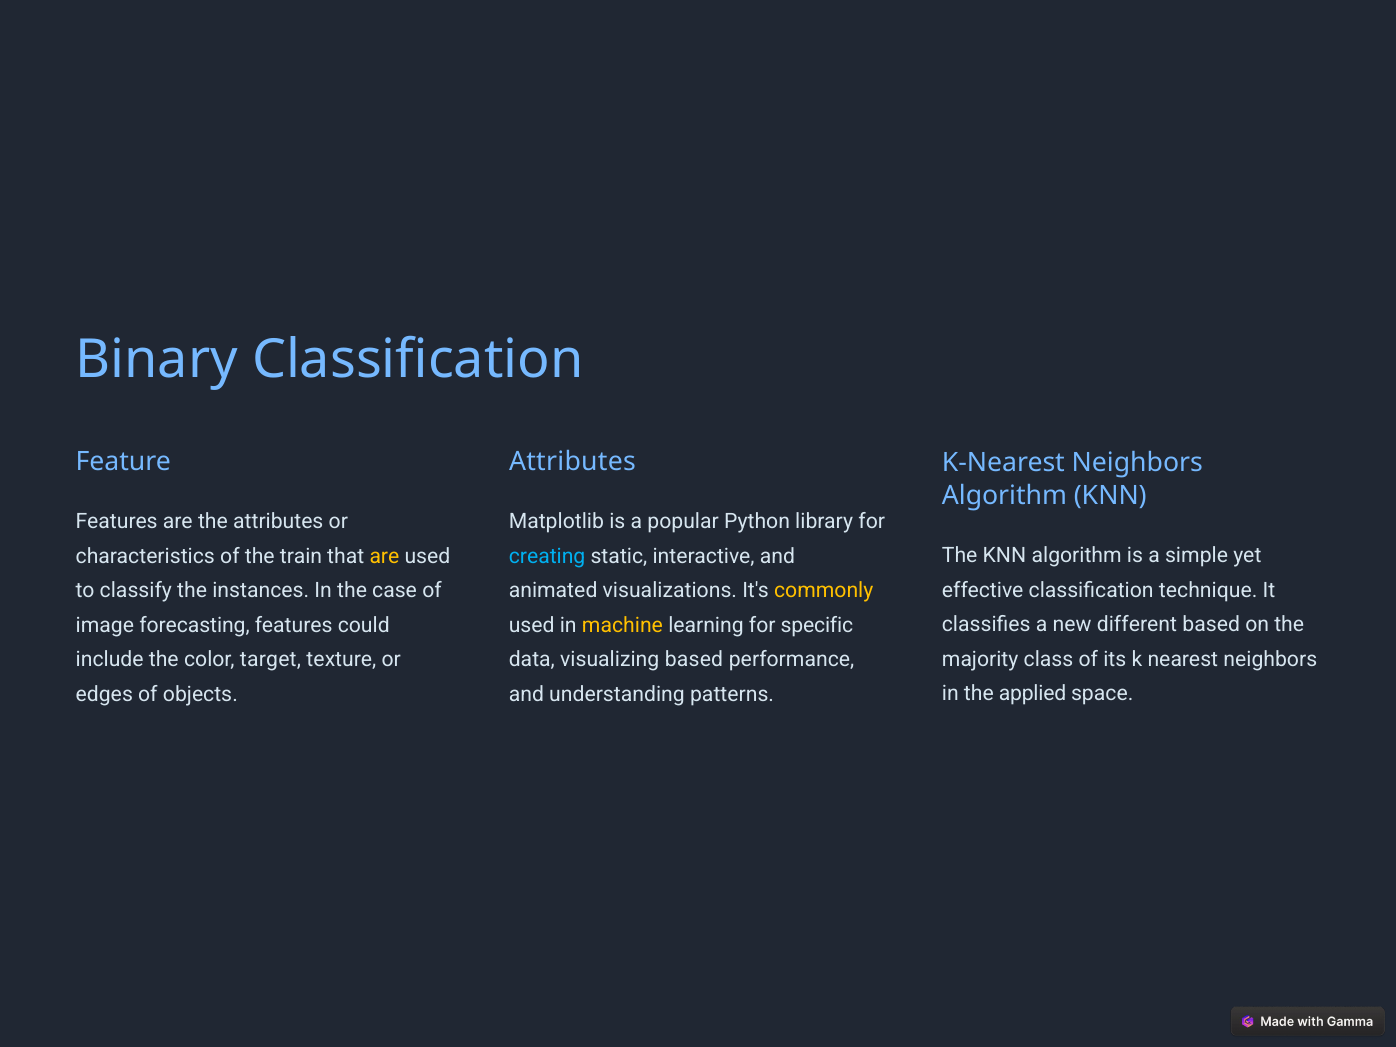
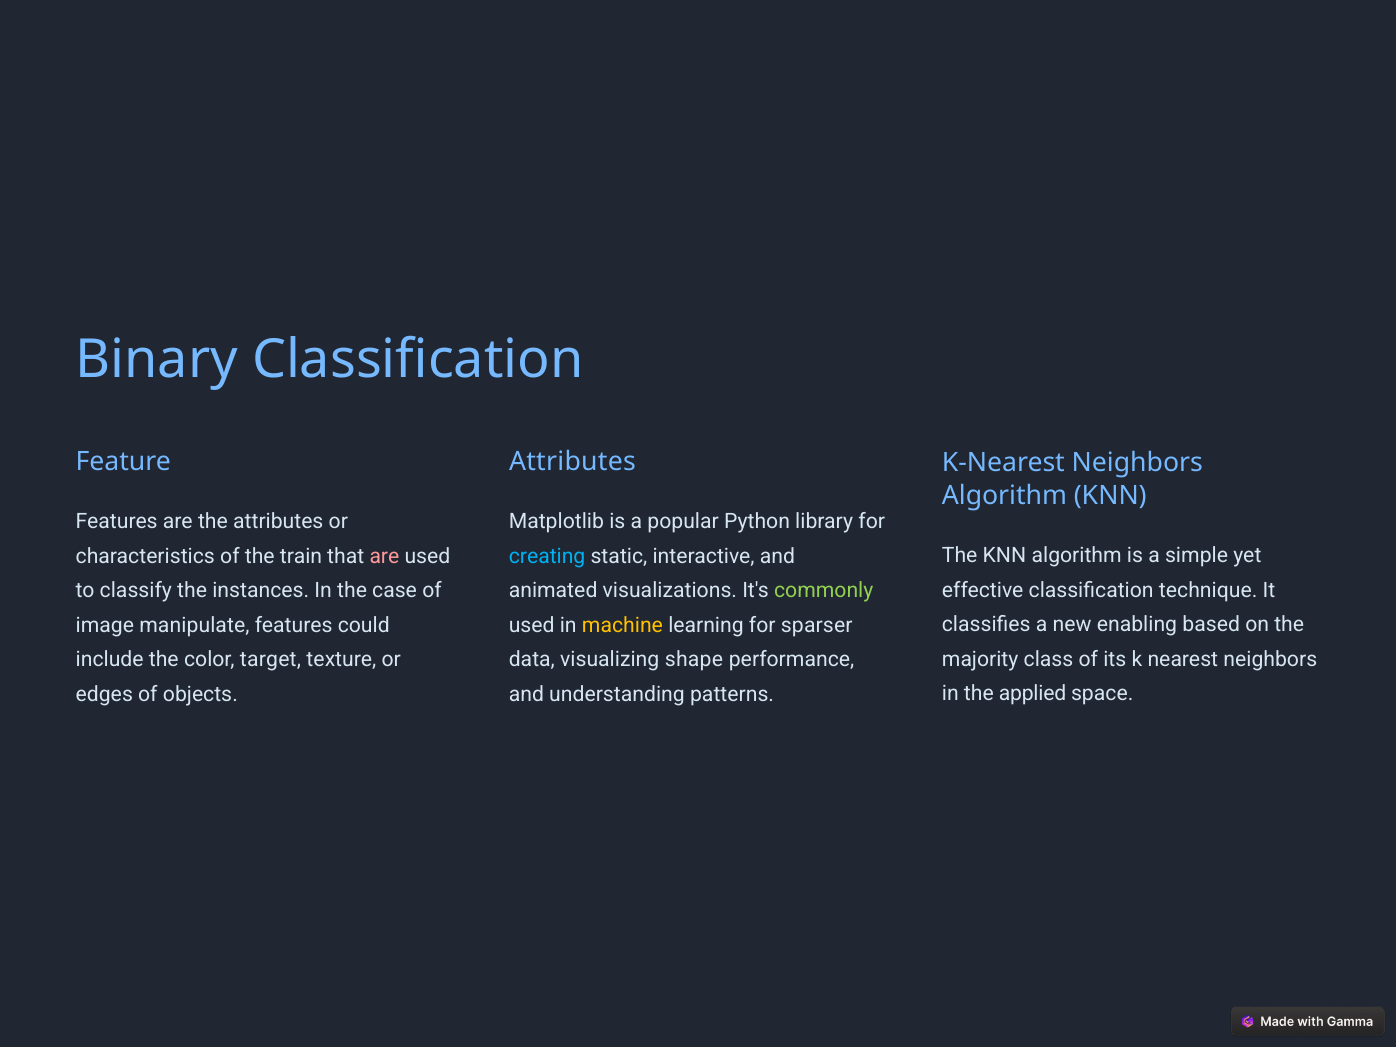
are at (384, 556) colour: yellow -> pink
commonly colour: yellow -> light green
different: different -> enabling
forecasting: forecasting -> manipulate
specific: specific -> sparser
visualizing based: based -> shape
